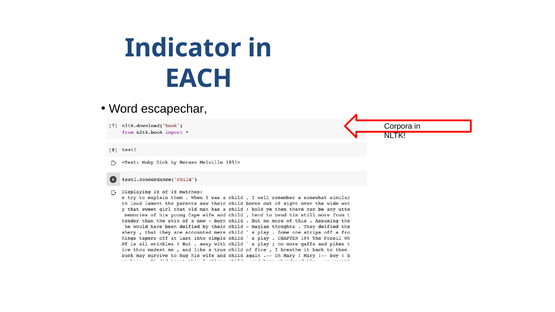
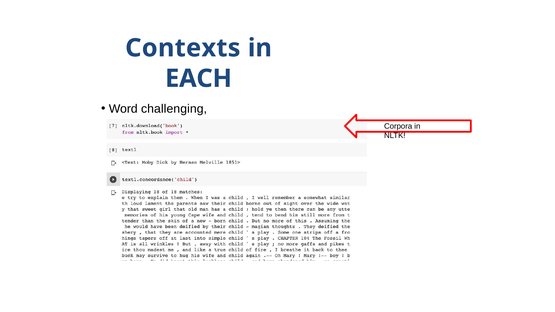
Indicator: Indicator -> Contexts
escapechar: escapechar -> challenging
